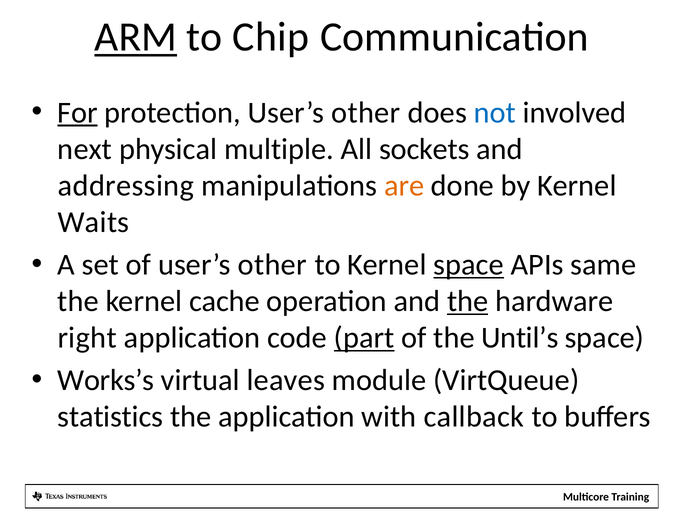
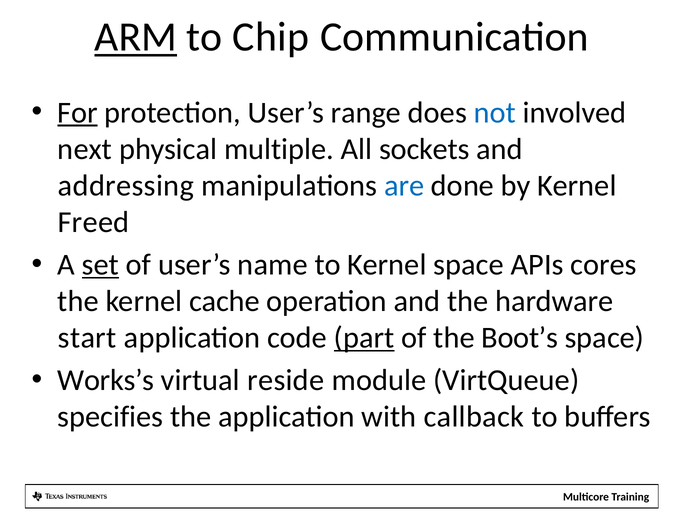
protection User’s other: other -> range
are colour: orange -> blue
Waits: Waits -> Freed
set underline: none -> present
of user’s other: other -> name
space at (469, 265) underline: present -> none
same: same -> cores
the at (468, 301) underline: present -> none
right: right -> start
Until’s: Until’s -> Boot’s
leaves: leaves -> reside
statistics: statistics -> specifies
